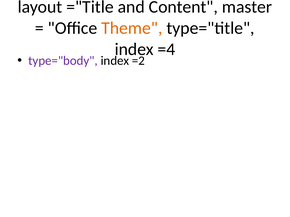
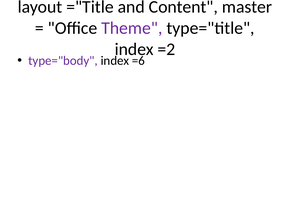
Theme colour: orange -> purple
=4: =4 -> =2
=2: =2 -> =6
